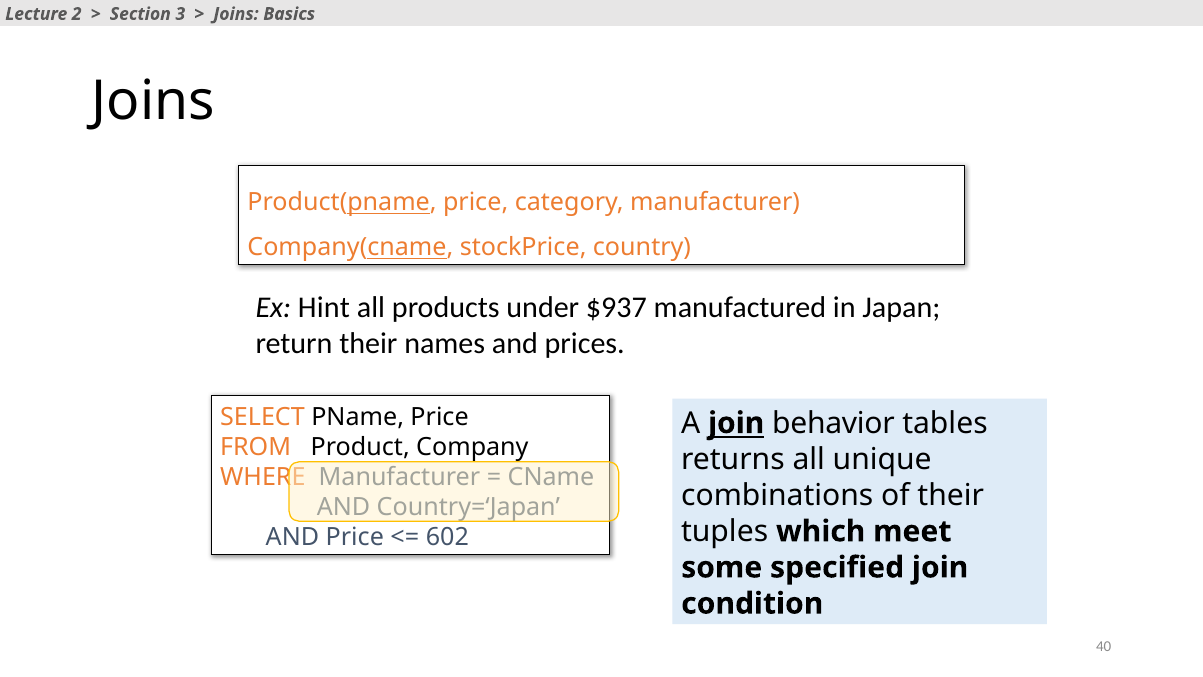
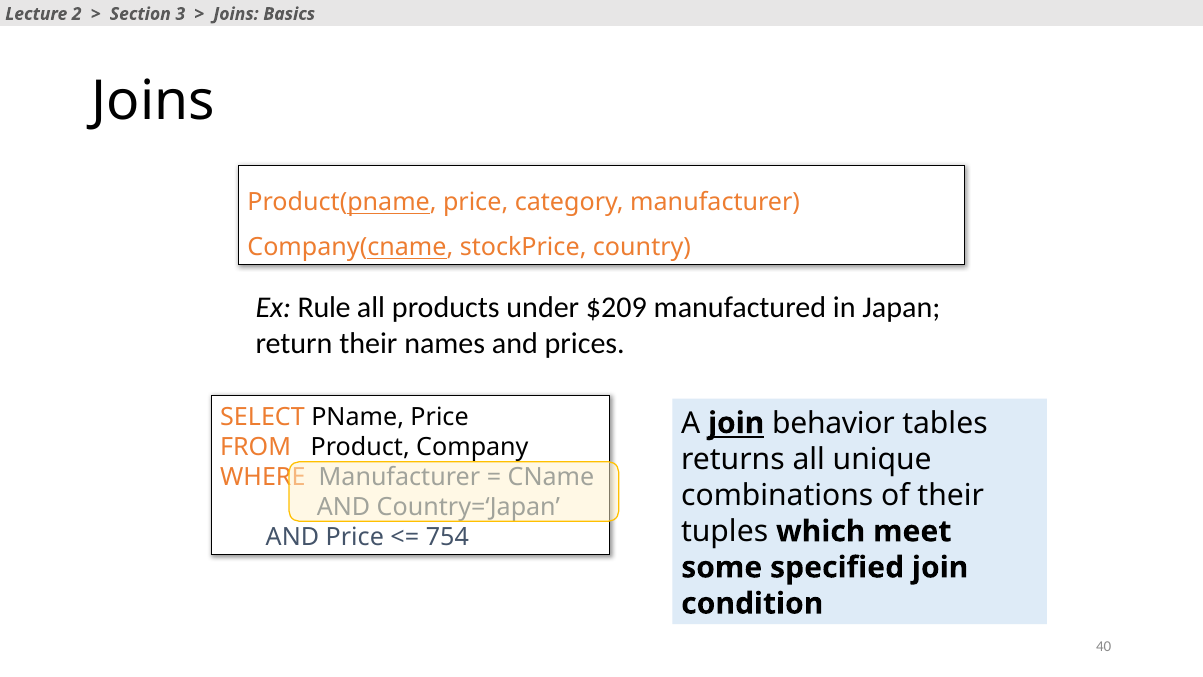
Hint: Hint -> Rule
$937: $937 -> $209
602: 602 -> 754
